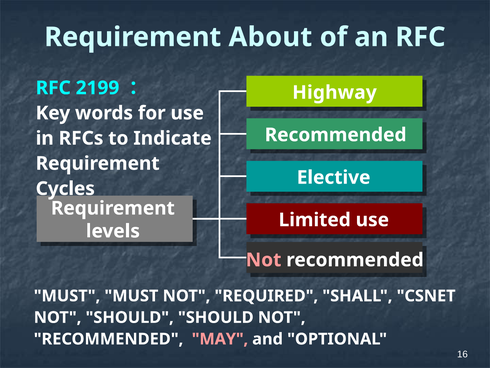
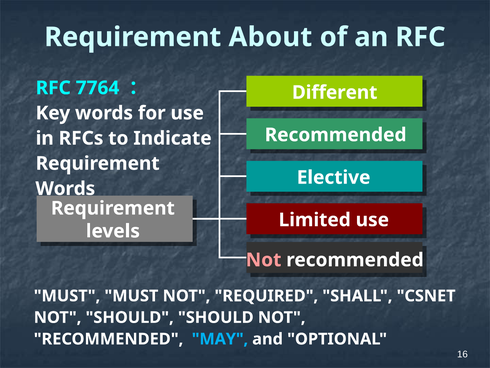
2199: 2199 -> 7764
Highway: Highway -> Different
Cycles at (65, 188): Cycles -> Words
MAY colour: pink -> light blue
